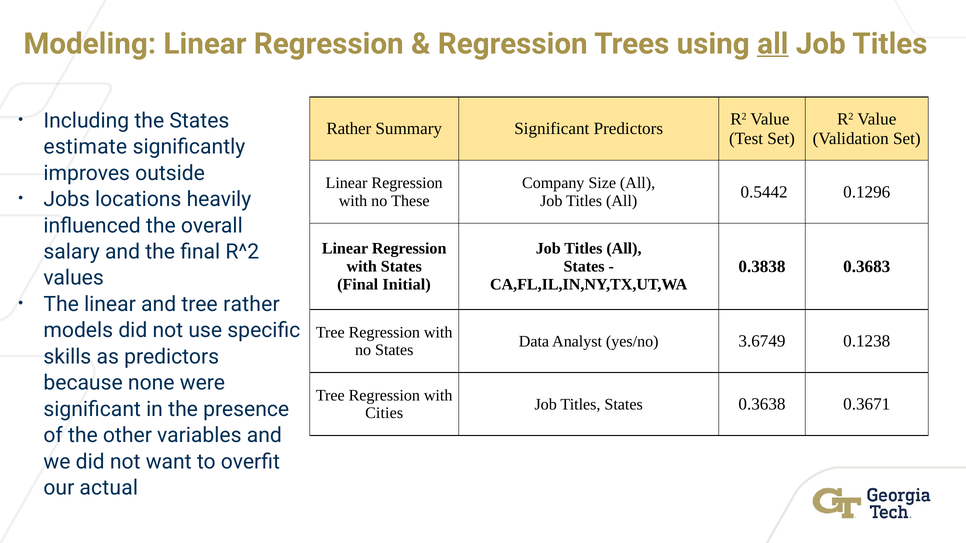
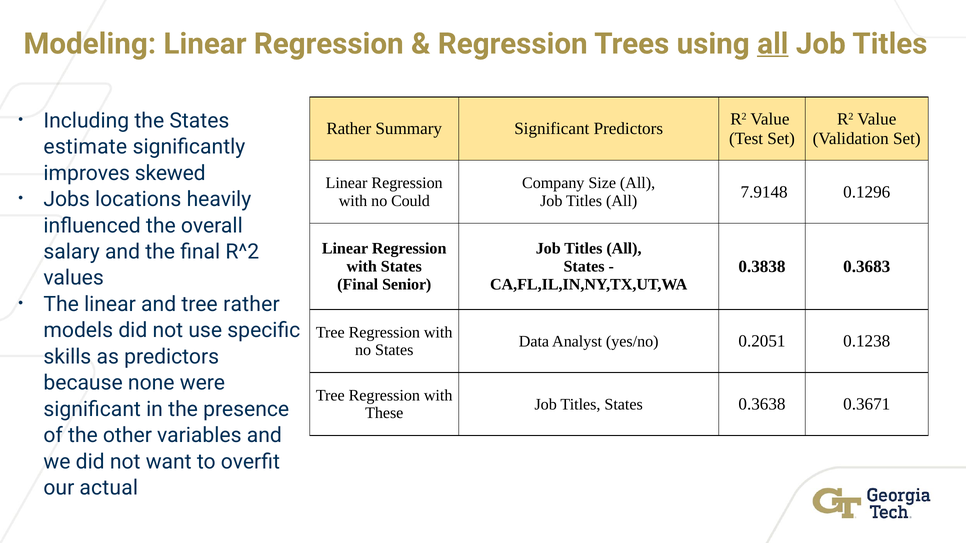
outside: outside -> skewed
0.5442: 0.5442 -> 7.9148
These: These -> Could
Initial: Initial -> Senior
3.6749: 3.6749 -> 0.2051
Cities: Cities -> These
